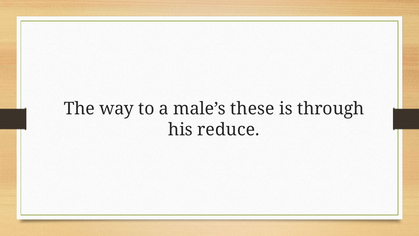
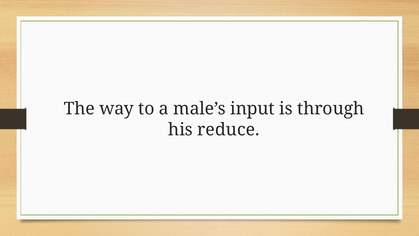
these: these -> input
